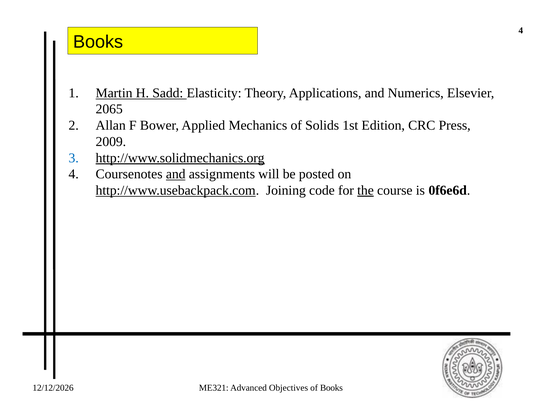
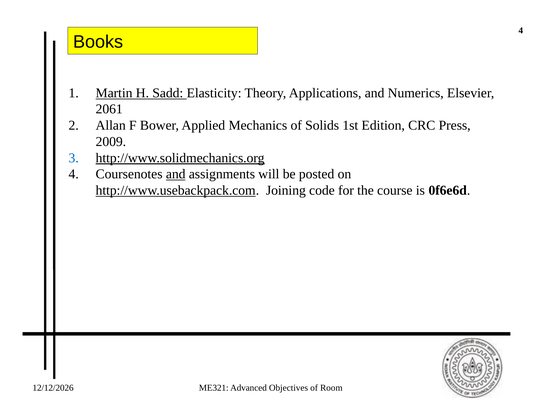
2065: 2065 -> 2061
the underline: present -> none
of Books: Books -> Room
